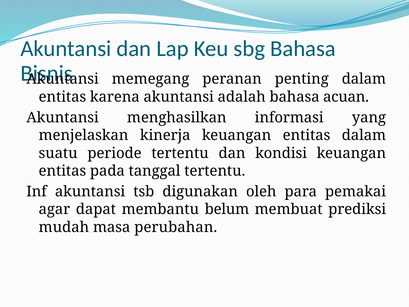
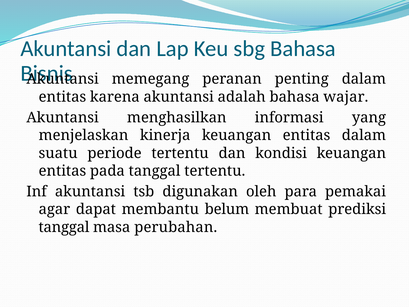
acuan: acuan -> wajar
mudah at (64, 227): mudah -> tanggal
